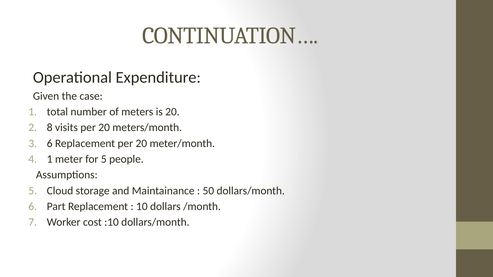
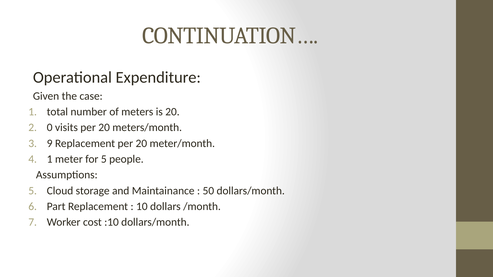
8: 8 -> 0
6 at (50, 143): 6 -> 9
